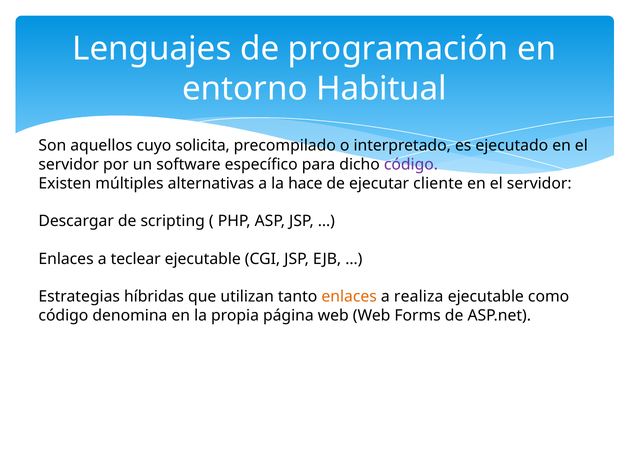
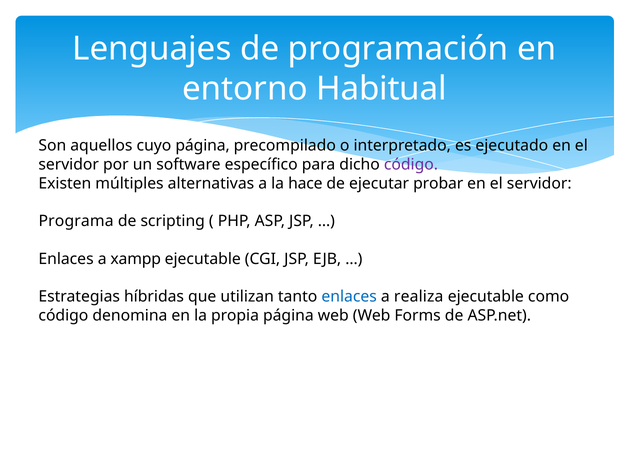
cuyo solicita: solicita -> página
cliente: cliente -> probar
Descargar: Descargar -> Programa
teclear: teclear -> xampp
enlaces at (349, 296) colour: orange -> blue
